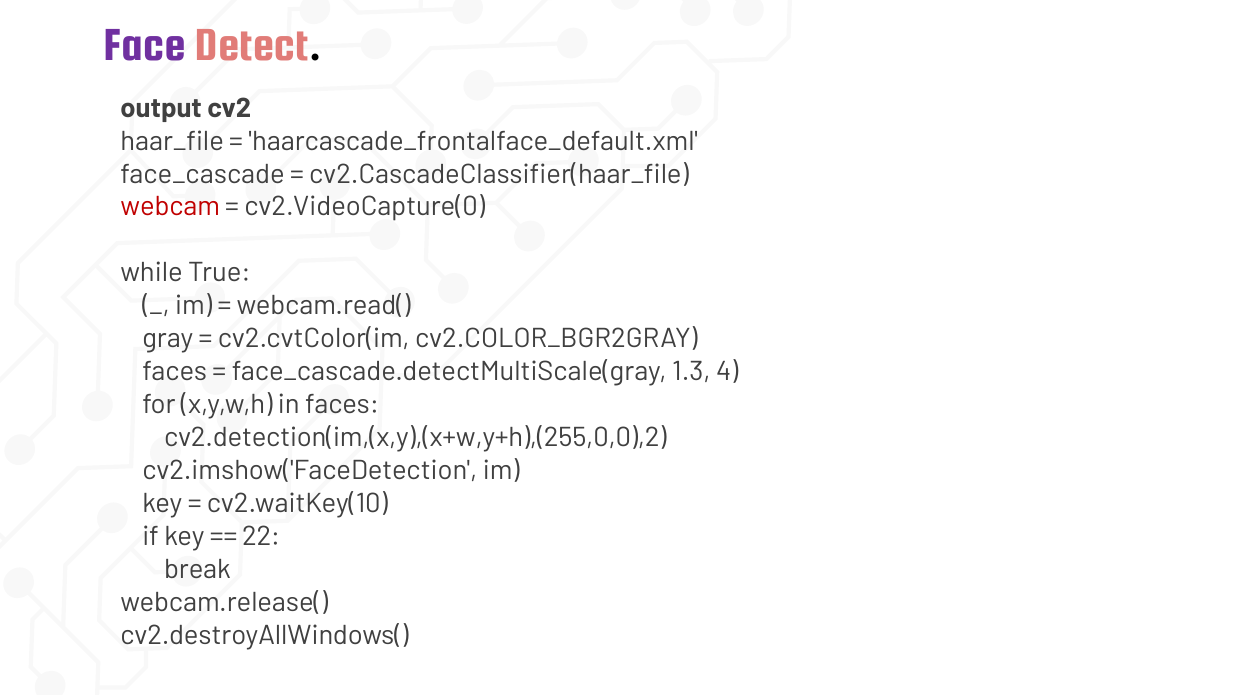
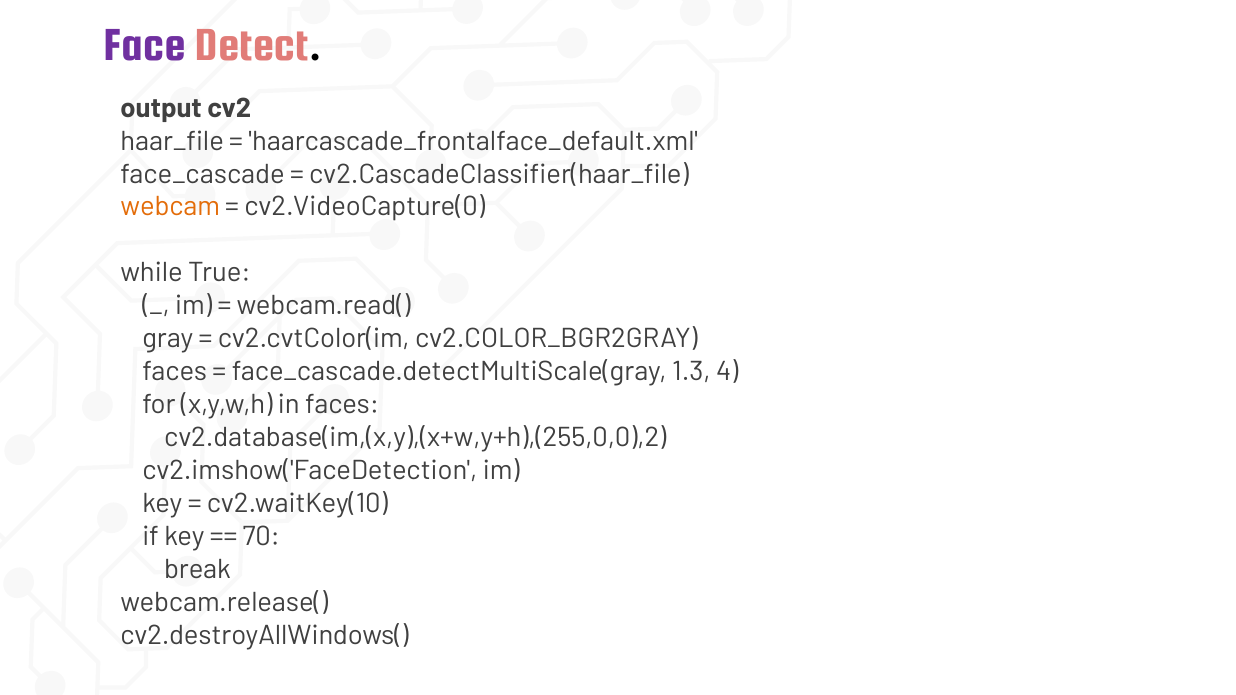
webcam colour: red -> orange
cv2.detection(im,(x,y),(x+w,y+h),(255,0,0),2: cv2.detection(im,(x,y),(x+w,y+h),(255,0,0),2 -> cv2.database(im,(x,y),(x+w,y+h),(255,0,0),2
22: 22 -> 70
